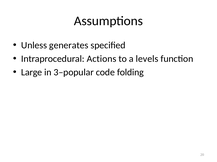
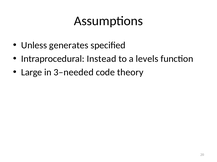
Actions: Actions -> Instead
3–popular: 3–popular -> 3–needed
folding: folding -> theory
